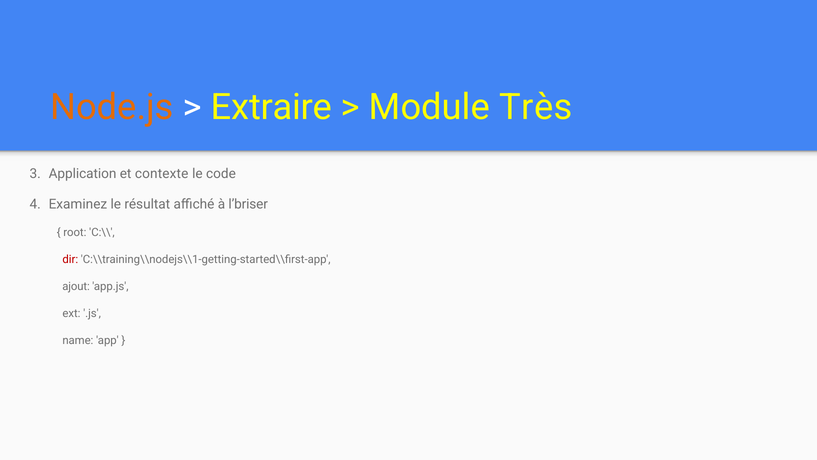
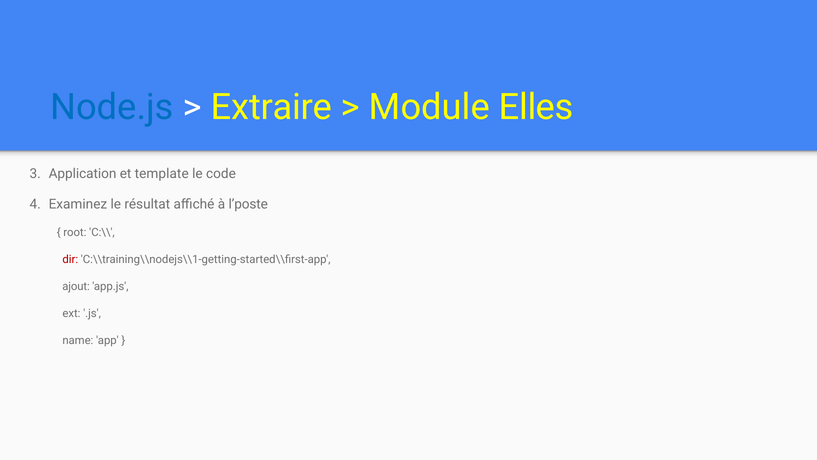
Node.js colour: orange -> blue
Très: Très -> Elles
contexte: contexte -> template
l’briser: l’briser -> l’poste
